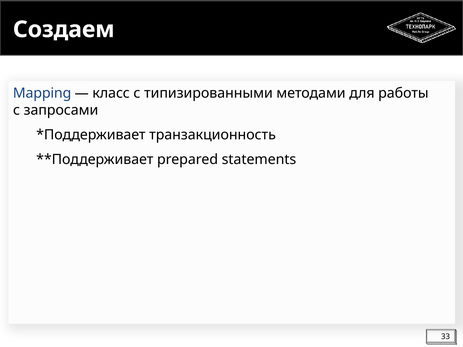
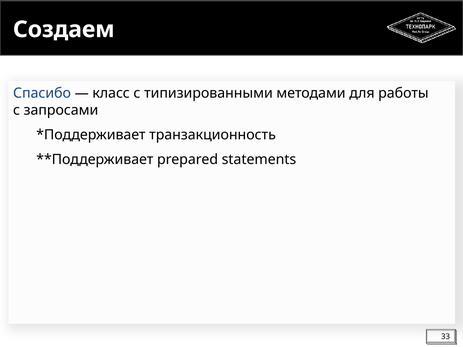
Mapping: Mapping -> Спасибо
